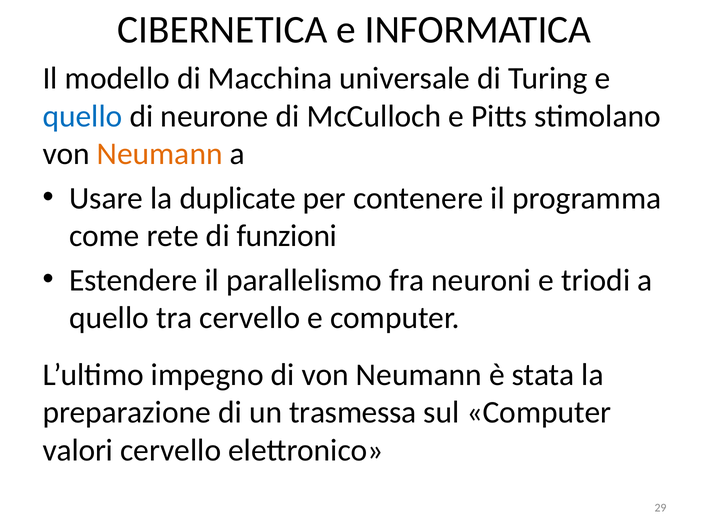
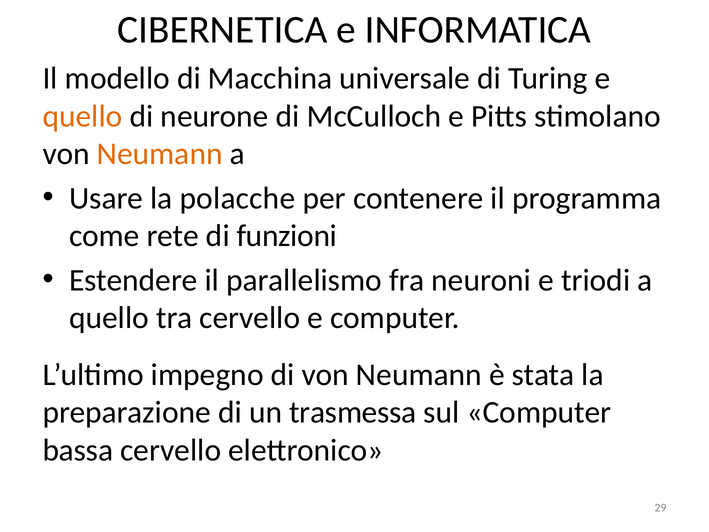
quello at (82, 116) colour: blue -> orange
duplicate: duplicate -> polacche
valori: valori -> bassa
